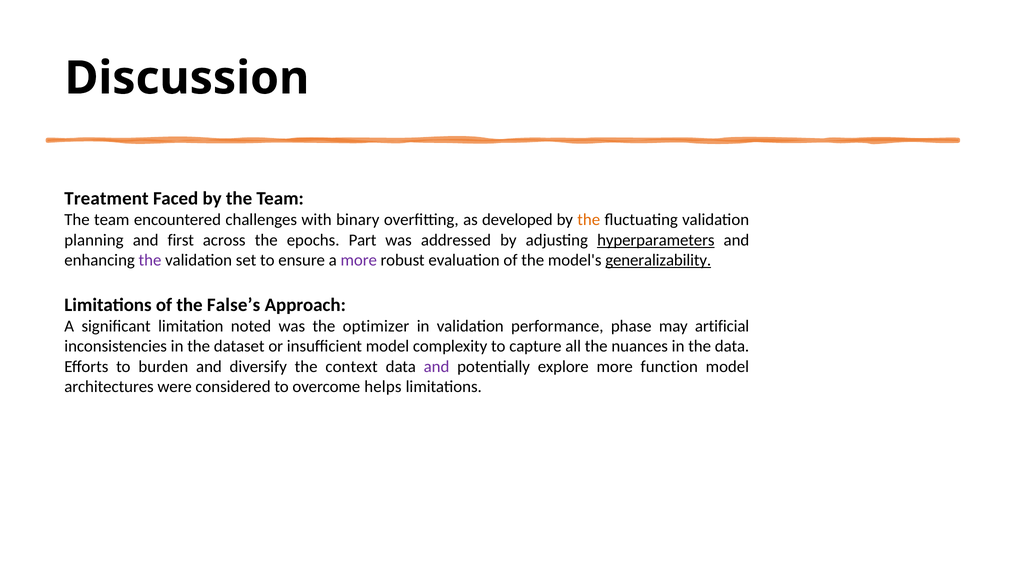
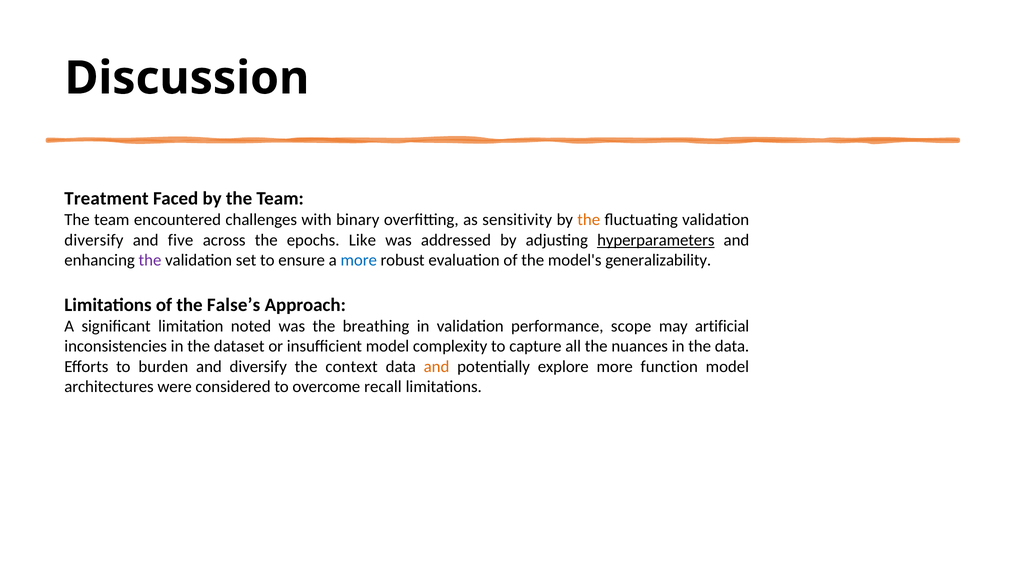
developed: developed -> sensitivity
planning at (94, 240): planning -> diversify
first: first -> five
Part: Part -> Like
more at (359, 260) colour: purple -> blue
generalizability underline: present -> none
optimizer: optimizer -> breathing
phase: phase -> scope
and at (437, 367) colour: purple -> orange
helps: helps -> recall
